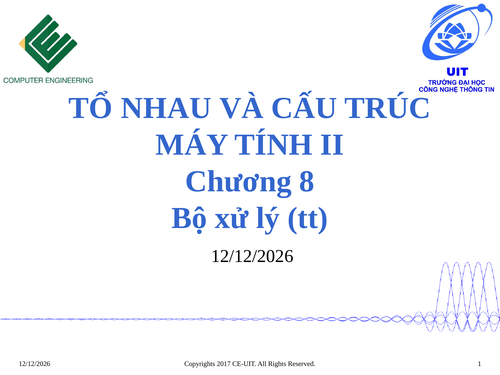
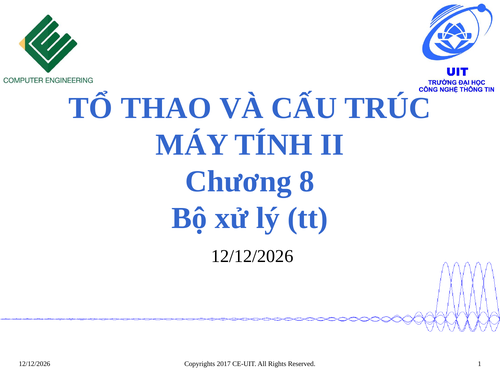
NHAU: NHAU -> THAO
